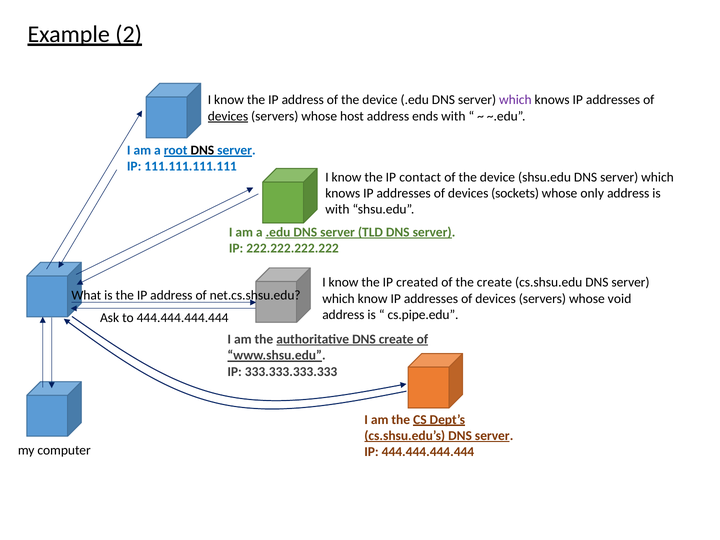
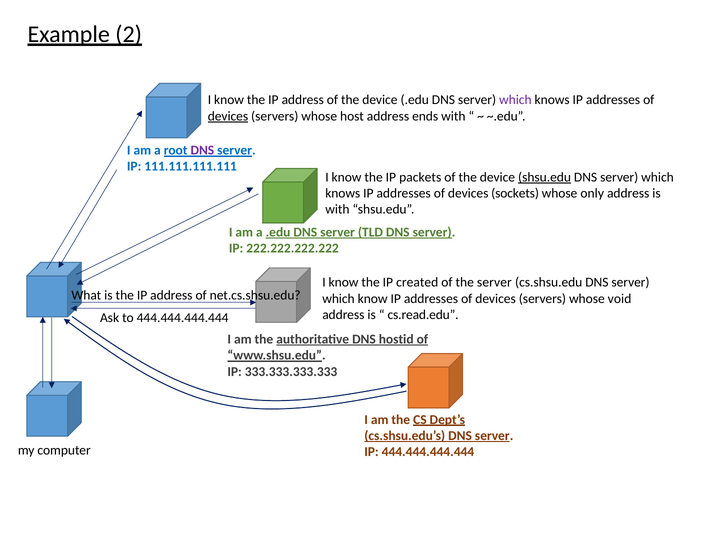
DNS at (202, 150) colour: black -> purple
contact: contact -> packets
shsu.edu at (545, 177) underline: none -> present
the create: create -> server
cs.pipe.edu: cs.pipe.edu -> cs.read.edu
DNS create: create -> hostid
